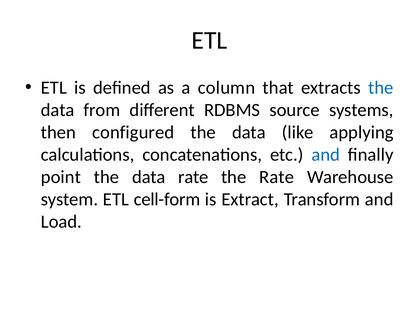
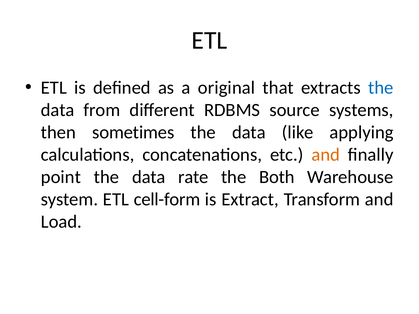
column: column -> original
configured: configured -> sometimes
and at (326, 155) colour: blue -> orange
the Rate: Rate -> Both
